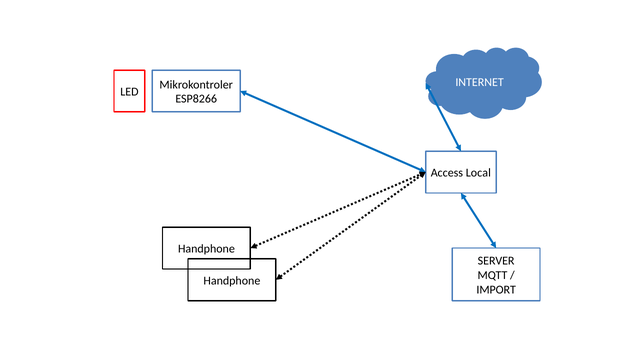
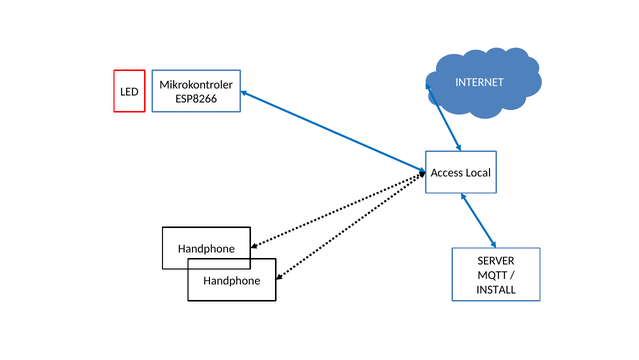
IMPORT: IMPORT -> INSTALL
